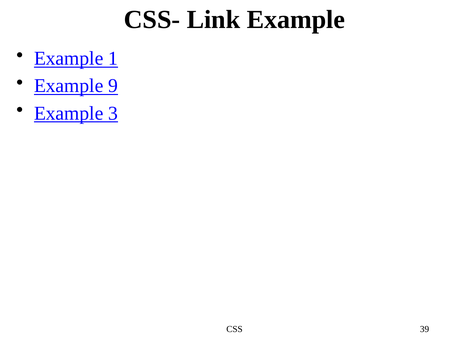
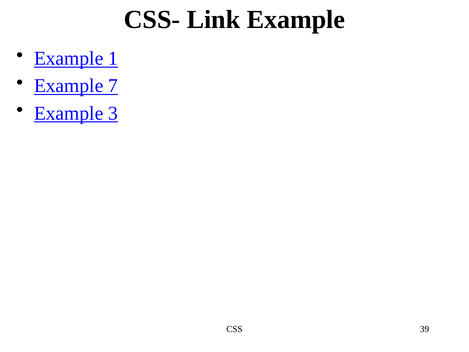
9: 9 -> 7
